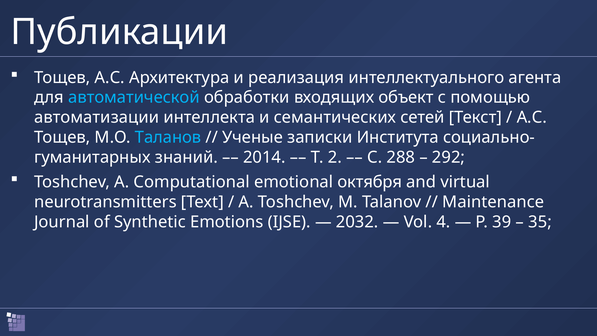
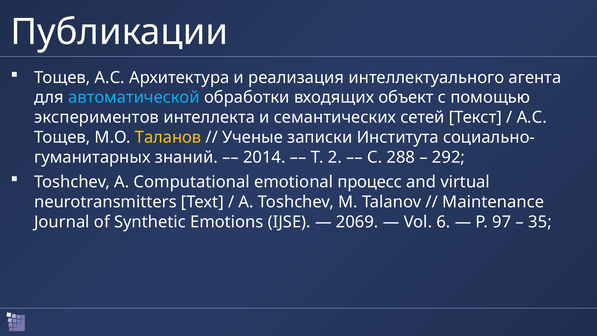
автоматизации: автоматизации -> экспериментов
Таланов colour: light blue -> yellow
октября: октября -> процесс
2032: 2032 -> 2069
4: 4 -> 6
39: 39 -> 97
